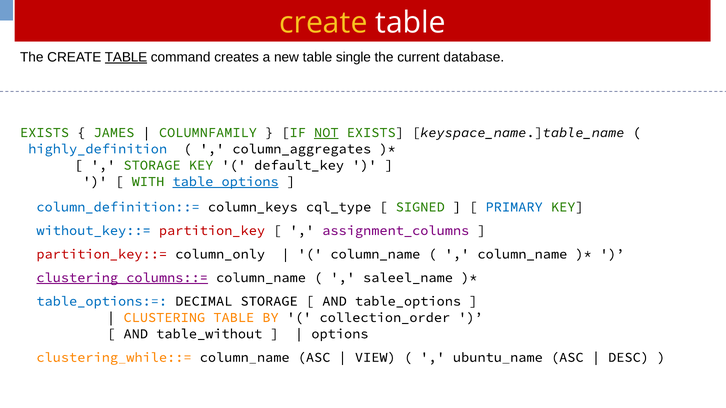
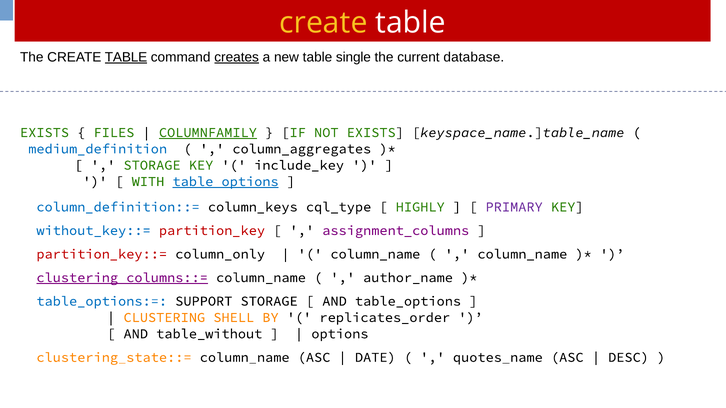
creates underline: none -> present
JAMES: JAMES -> FILES
COLUMNFAMILY underline: none -> present
NOT underline: present -> none
highly_definition: highly_definition -> medium_definition
default_key: default_key -> include_key
SIGNED: SIGNED -> HIGHLY
PRIMARY colour: blue -> purple
saleel_name: saleel_name -> author_name
DECIMAL: DECIMAL -> SUPPORT
CLUSTERING TABLE: TABLE -> SHELL
collection_order: collection_order -> replicates_order
clustering_while::=: clustering_while::= -> clustering_state::=
VIEW: VIEW -> DATE
ubuntu_name: ubuntu_name -> quotes_name
